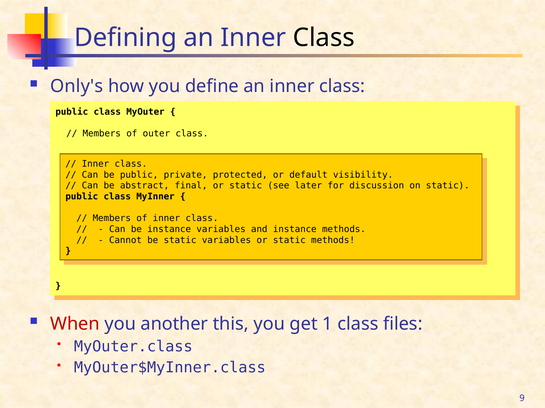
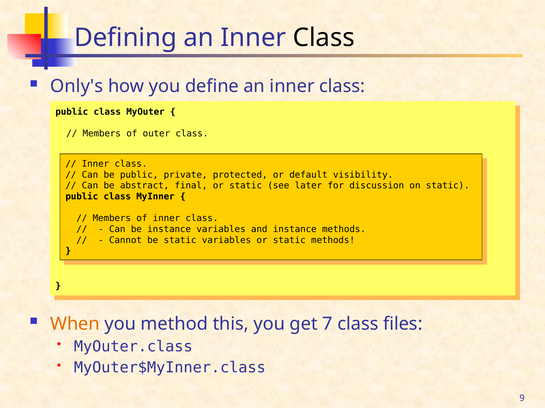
When colour: red -> orange
another: another -> method
1: 1 -> 7
